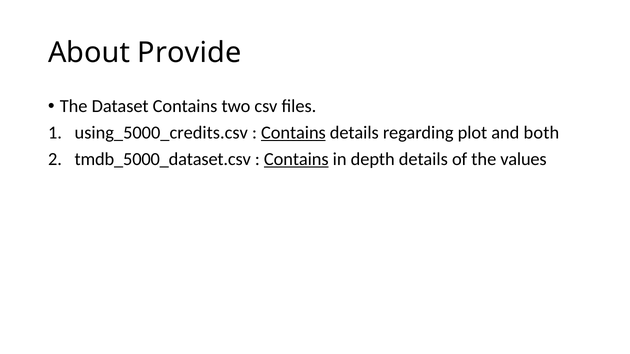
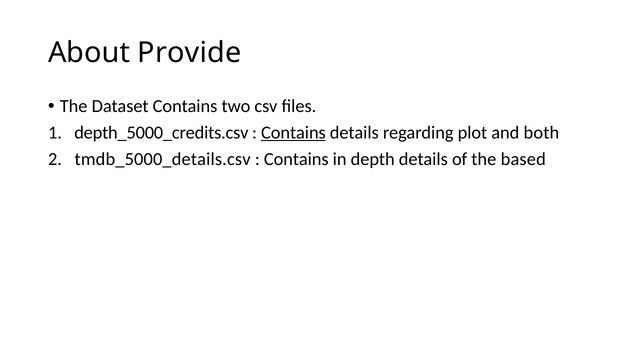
using_5000_credits.csv: using_5000_credits.csv -> depth_5000_credits.csv
tmdb_5000_dataset.csv: tmdb_5000_dataset.csv -> tmdb_5000_details.csv
Contains at (296, 159) underline: present -> none
values: values -> based
